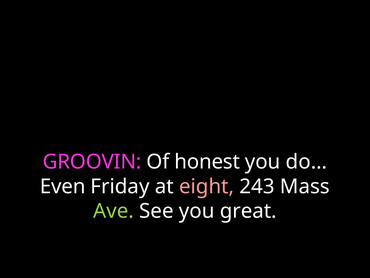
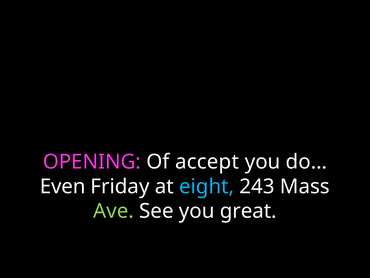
GROOVIN: GROOVIN -> OPENING
honest: honest -> accept
eight colour: pink -> light blue
